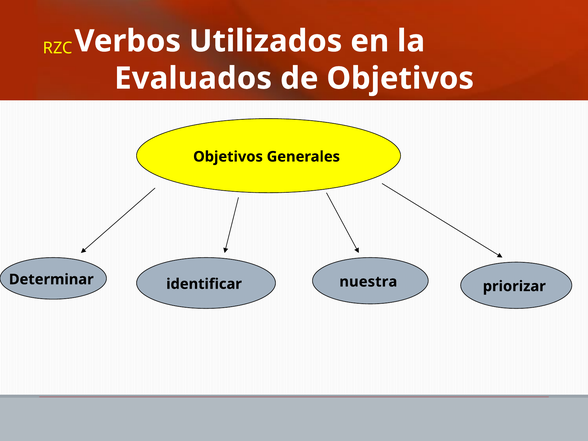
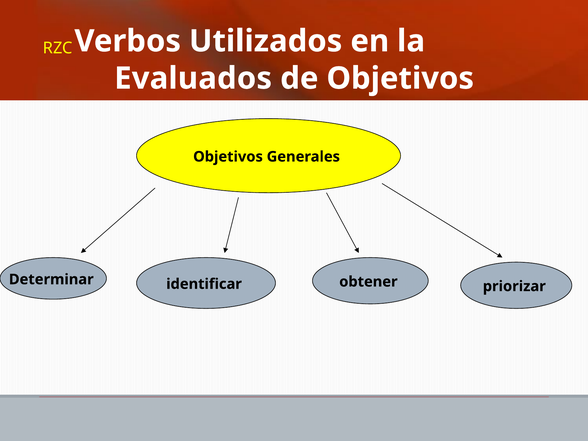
nuestra: nuestra -> obtener
